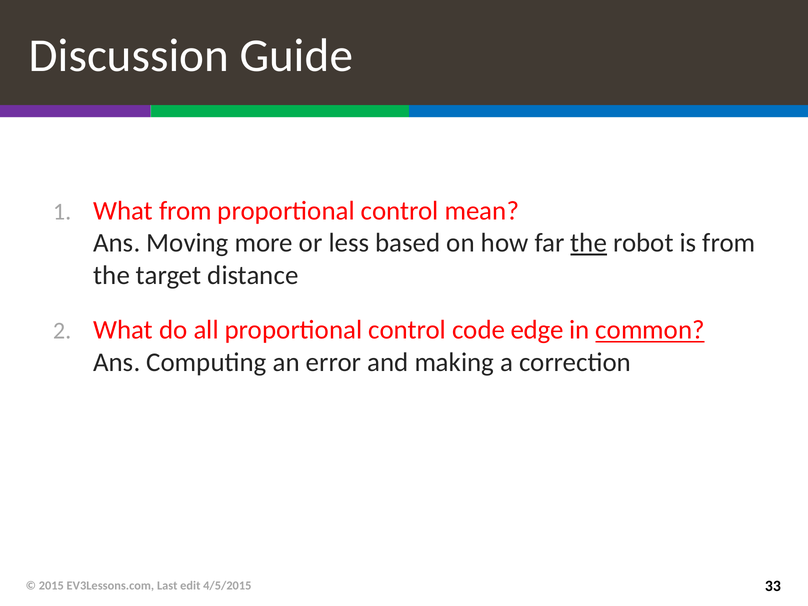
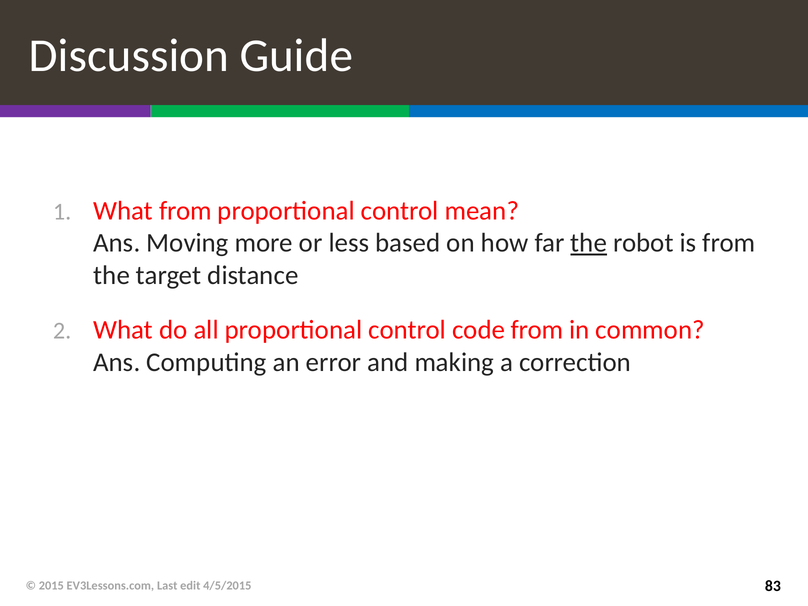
code edge: edge -> from
common underline: present -> none
33: 33 -> 83
